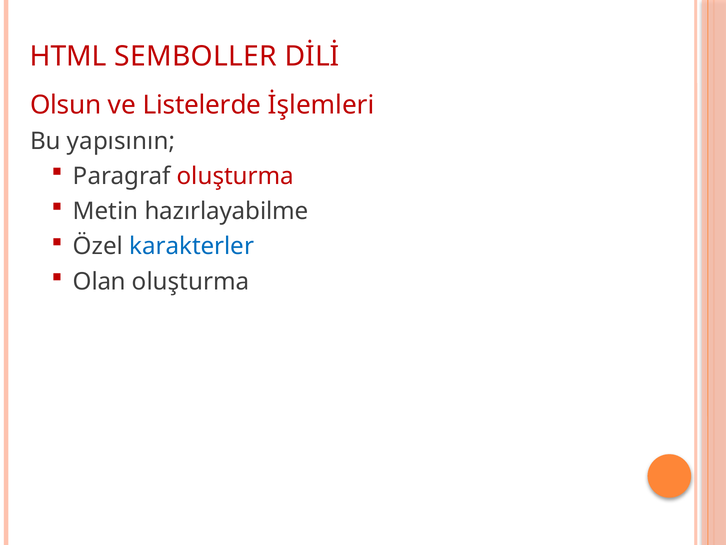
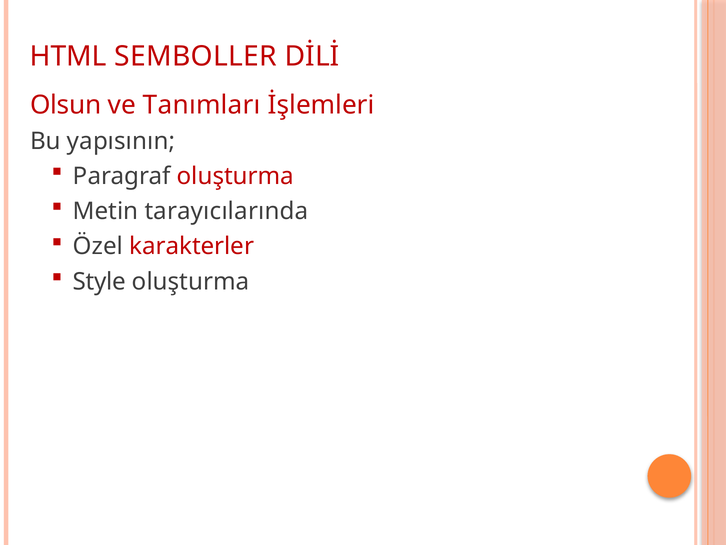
Listelerde: Listelerde -> Tanımları
hazırlayabilme: hazırlayabilme -> tarayıcılarında
karakterler colour: blue -> red
Olan: Olan -> Style
